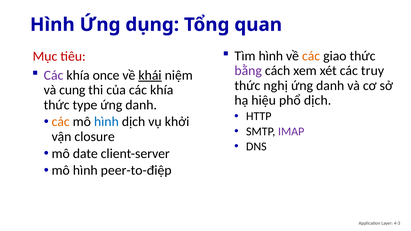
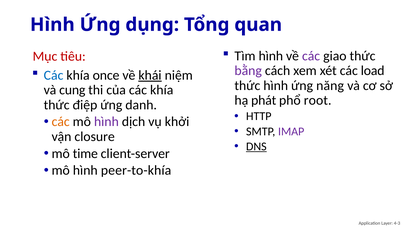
các at (311, 56) colour: orange -> purple
truy: truy -> load
Các at (54, 75) colour: purple -> blue
thức nghị: nghị -> hình
danh at (330, 86): danh -> năng
hiệu: hiệu -> phát
phổ dịch: dịch -> root
type: type -> điệp
hình at (106, 122) colour: blue -> purple
DNS underline: none -> present
date: date -> time
peer-to-điệp: peer-to-điệp -> peer-to-khía
